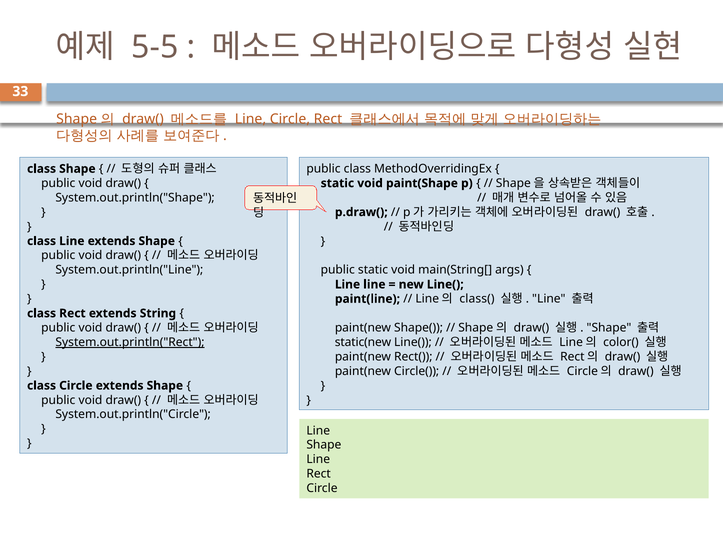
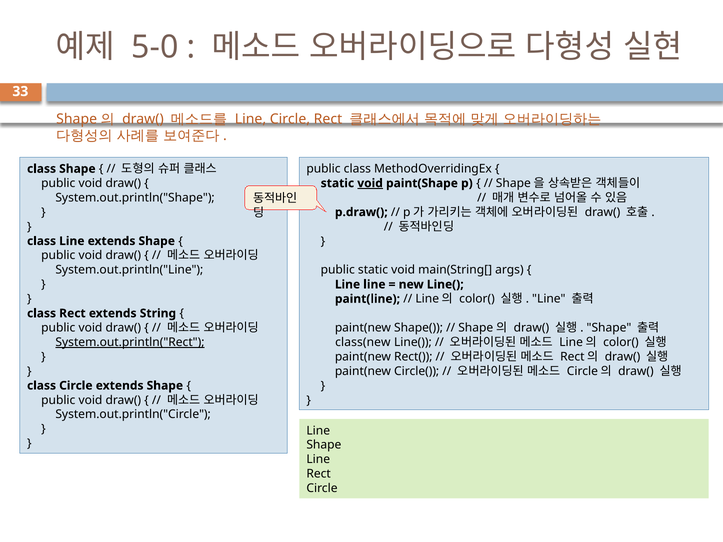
5-5: 5-5 -> 5-0
void at (370, 183) underline: none -> present
class( at (477, 299): class( -> color(
static(new: static(new -> class(new
